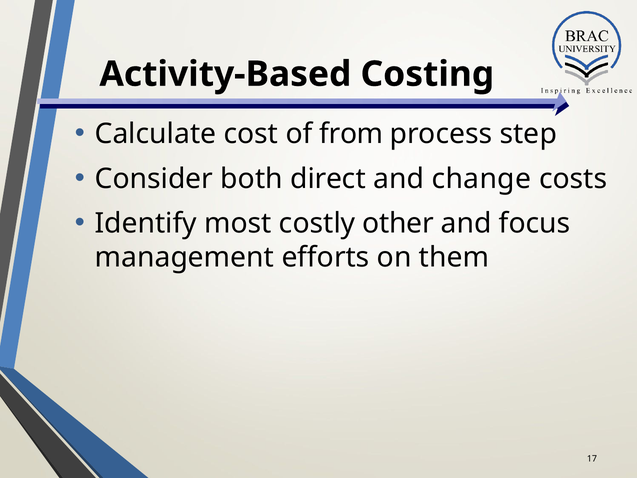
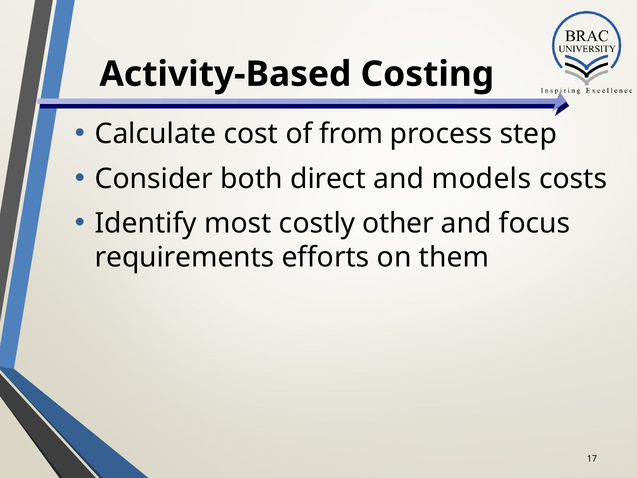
change: change -> models
management: management -> requirements
